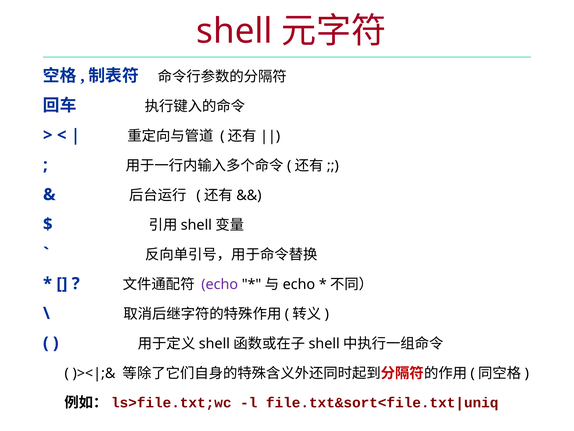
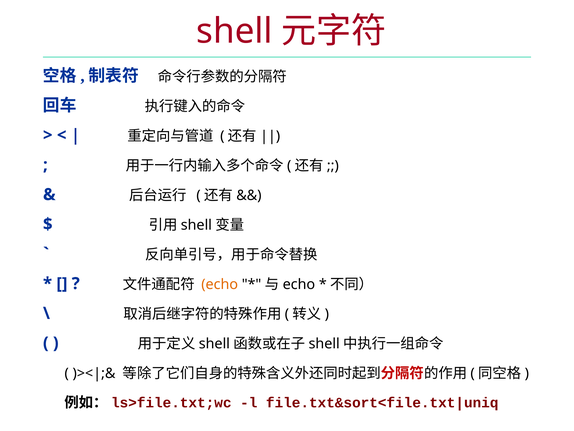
echo colour: purple -> orange
